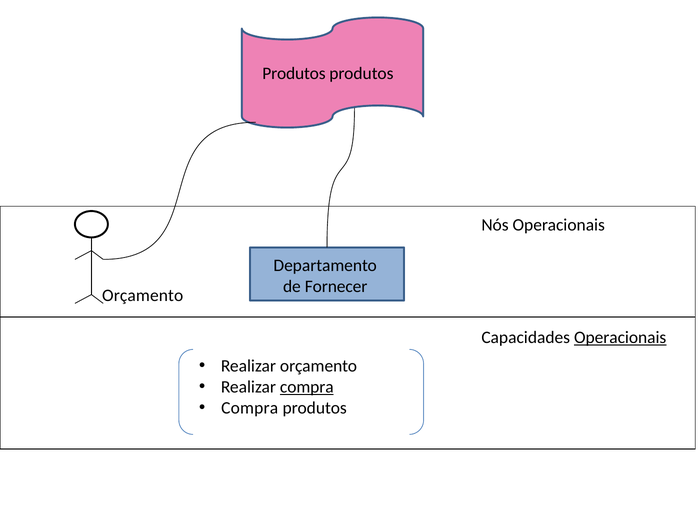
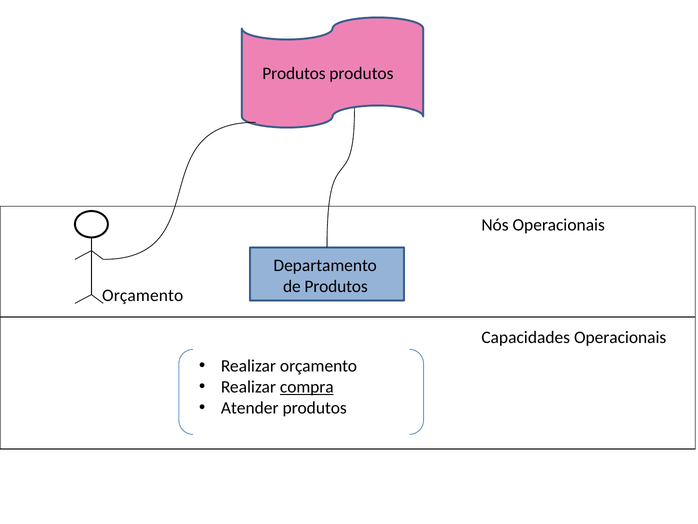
de Fornecer: Fornecer -> Produtos
Operacionais at (620, 337) underline: present -> none
Compra at (250, 407): Compra -> Atender
